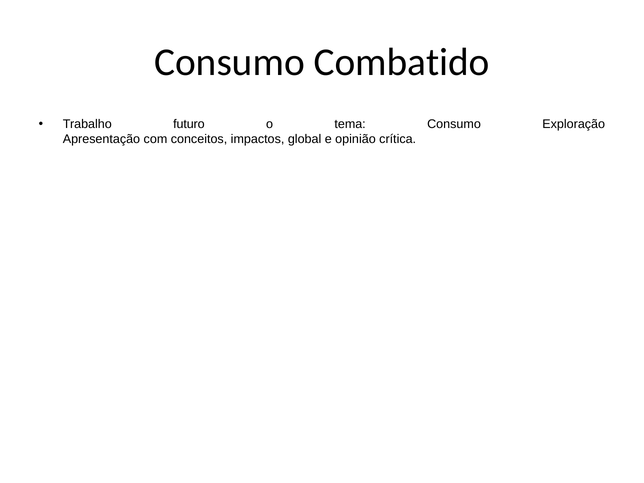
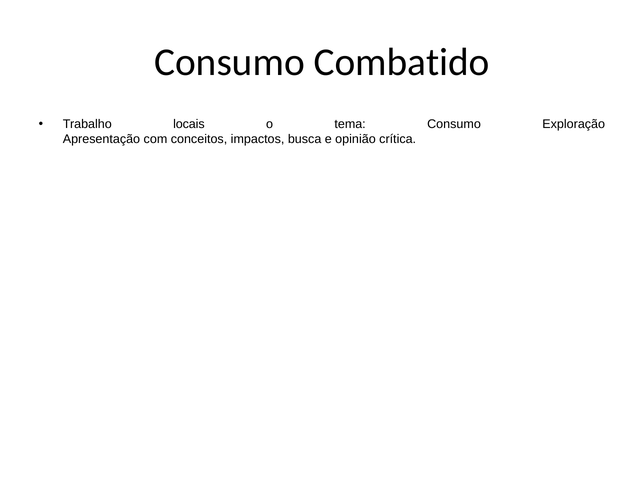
futuro: futuro -> locais
global: global -> busca
